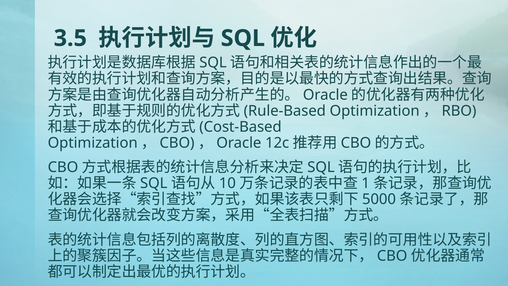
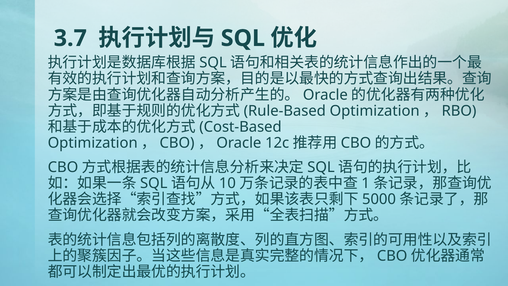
3.5: 3.5 -> 3.7
